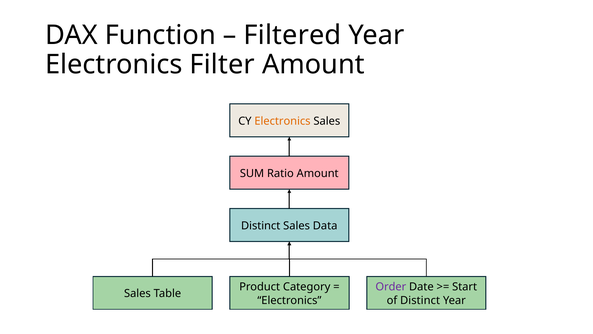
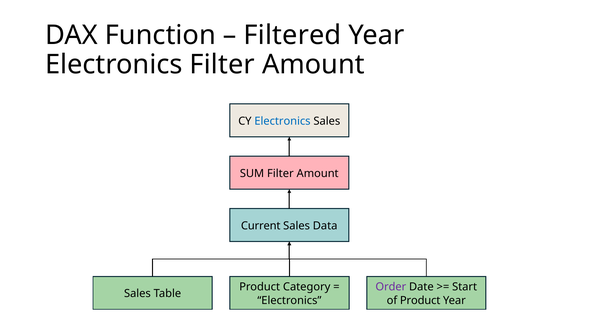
Electronics at (282, 121) colour: orange -> blue
SUM Ratio: Ratio -> Filter
Distinct at (261, 226): Distinct -> Current
of Distinct: Distinct -> Product
